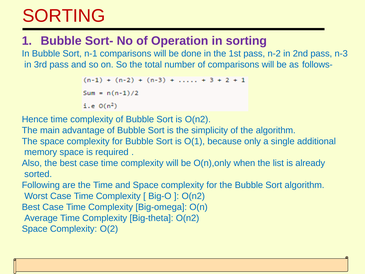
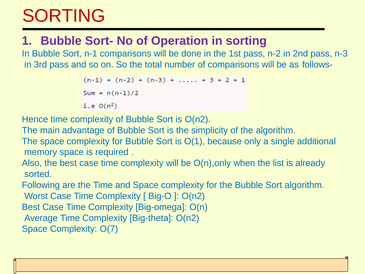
O(2: O(2 -> O(7
